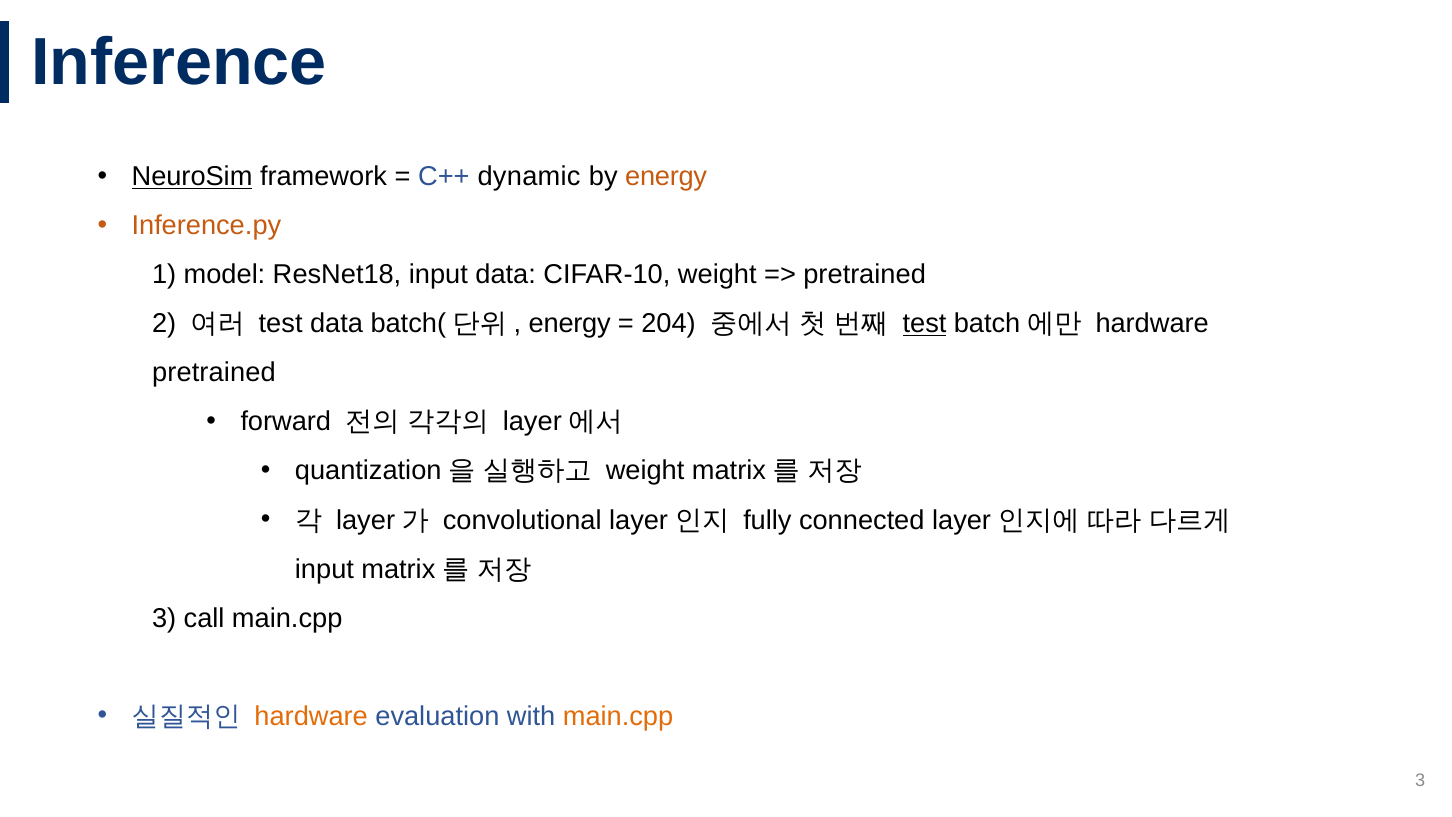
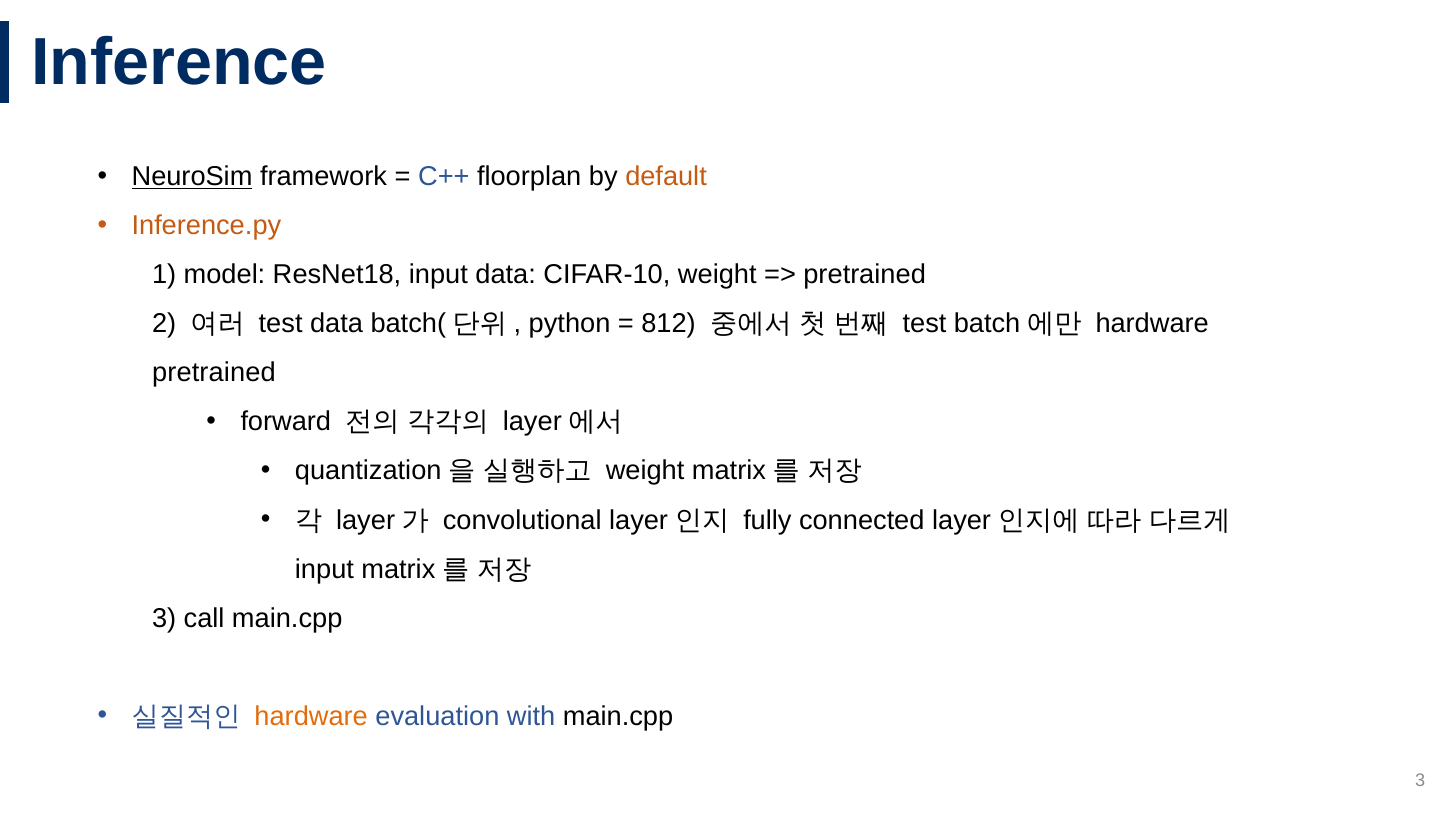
dynamic: dynamic -> floorplan
by energy: energy -> default
energy at (570, 324): energy -> python
204: 204 -> 812
test at (925, 324) underline: present -> none
main.cpp at (618, 716) colour: orange -> black
